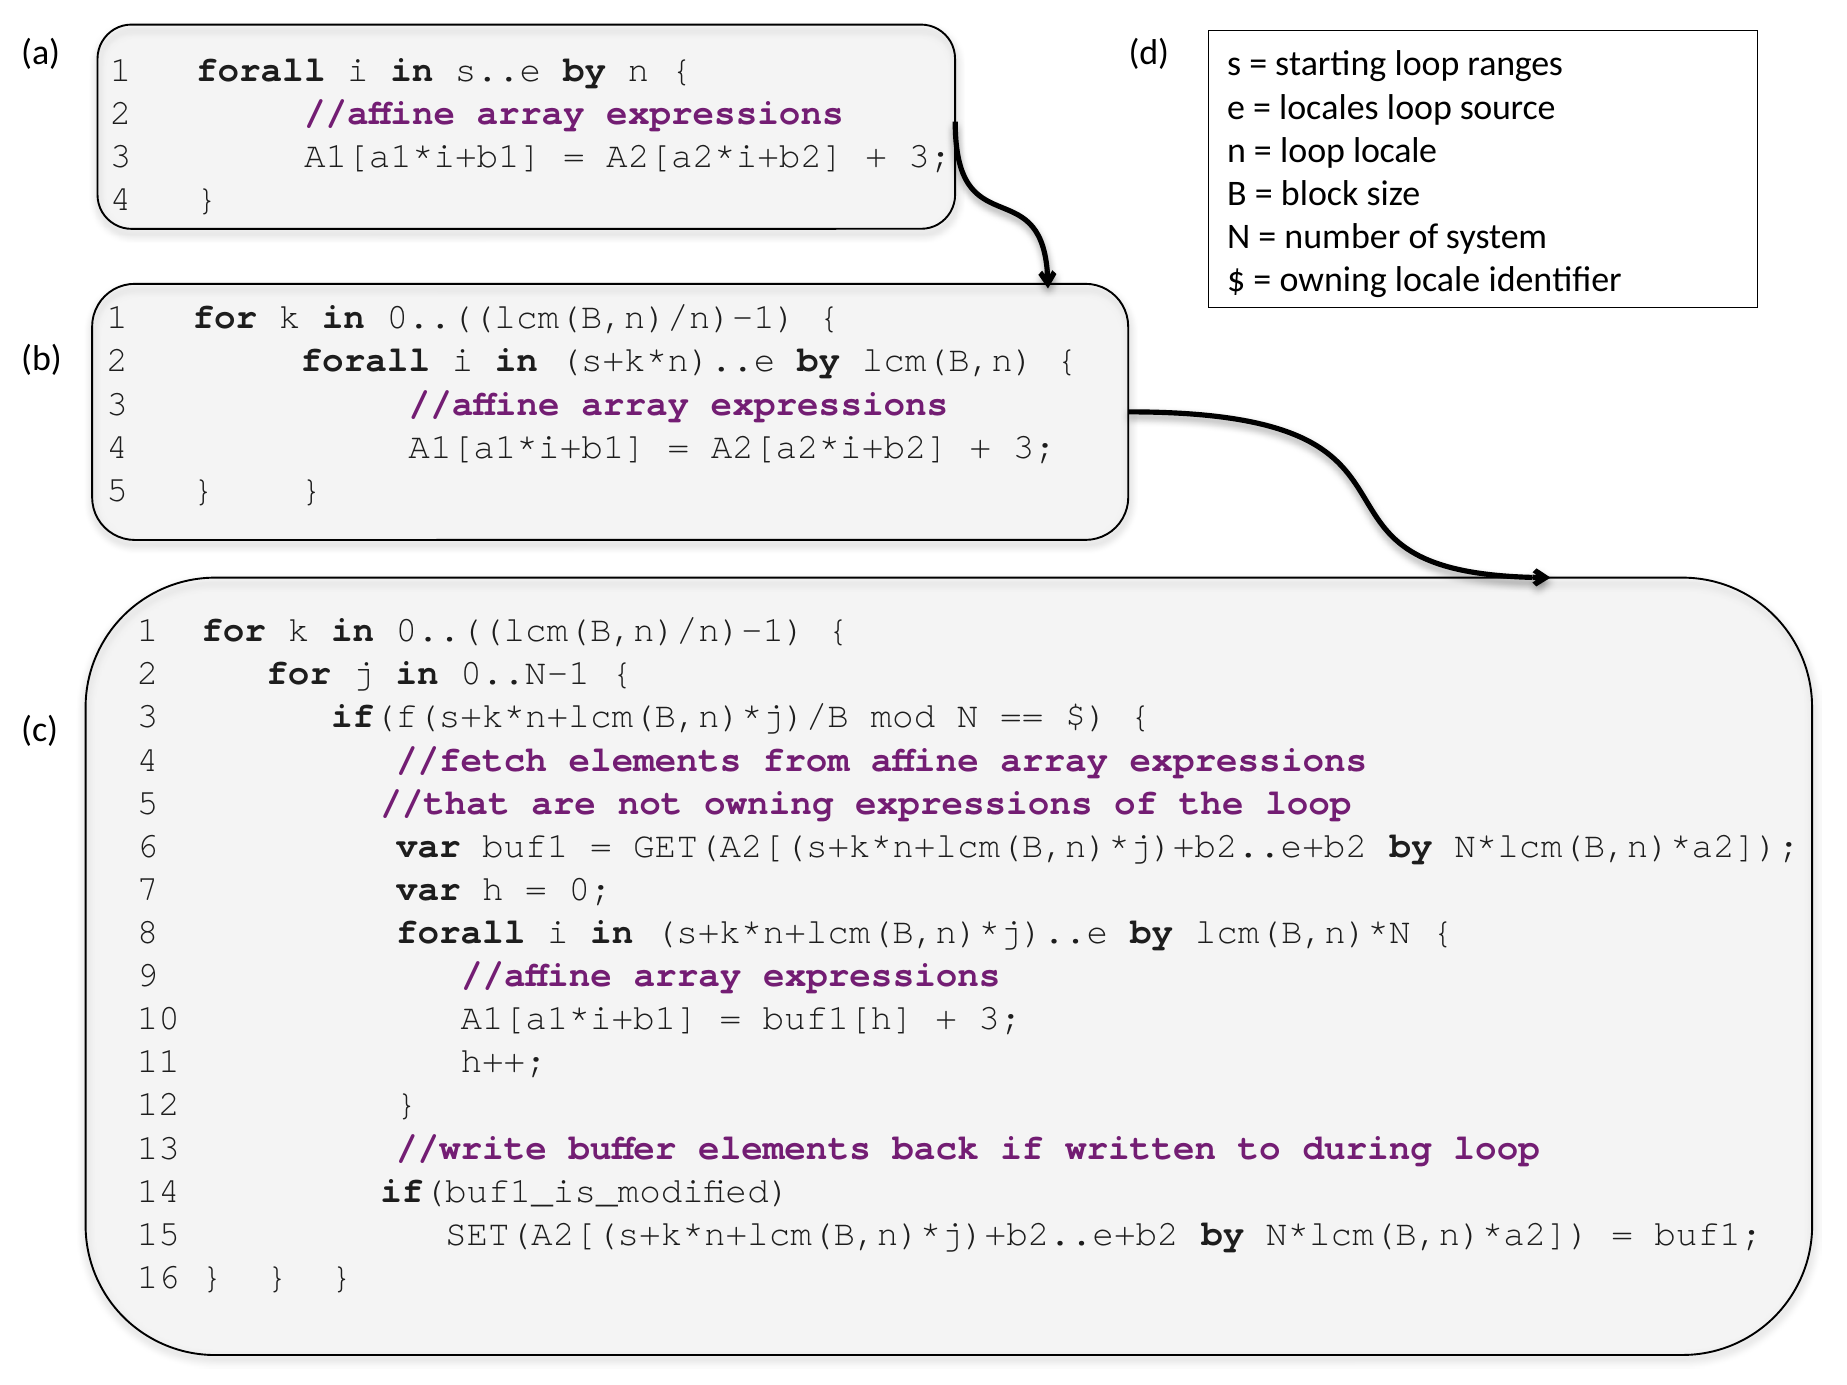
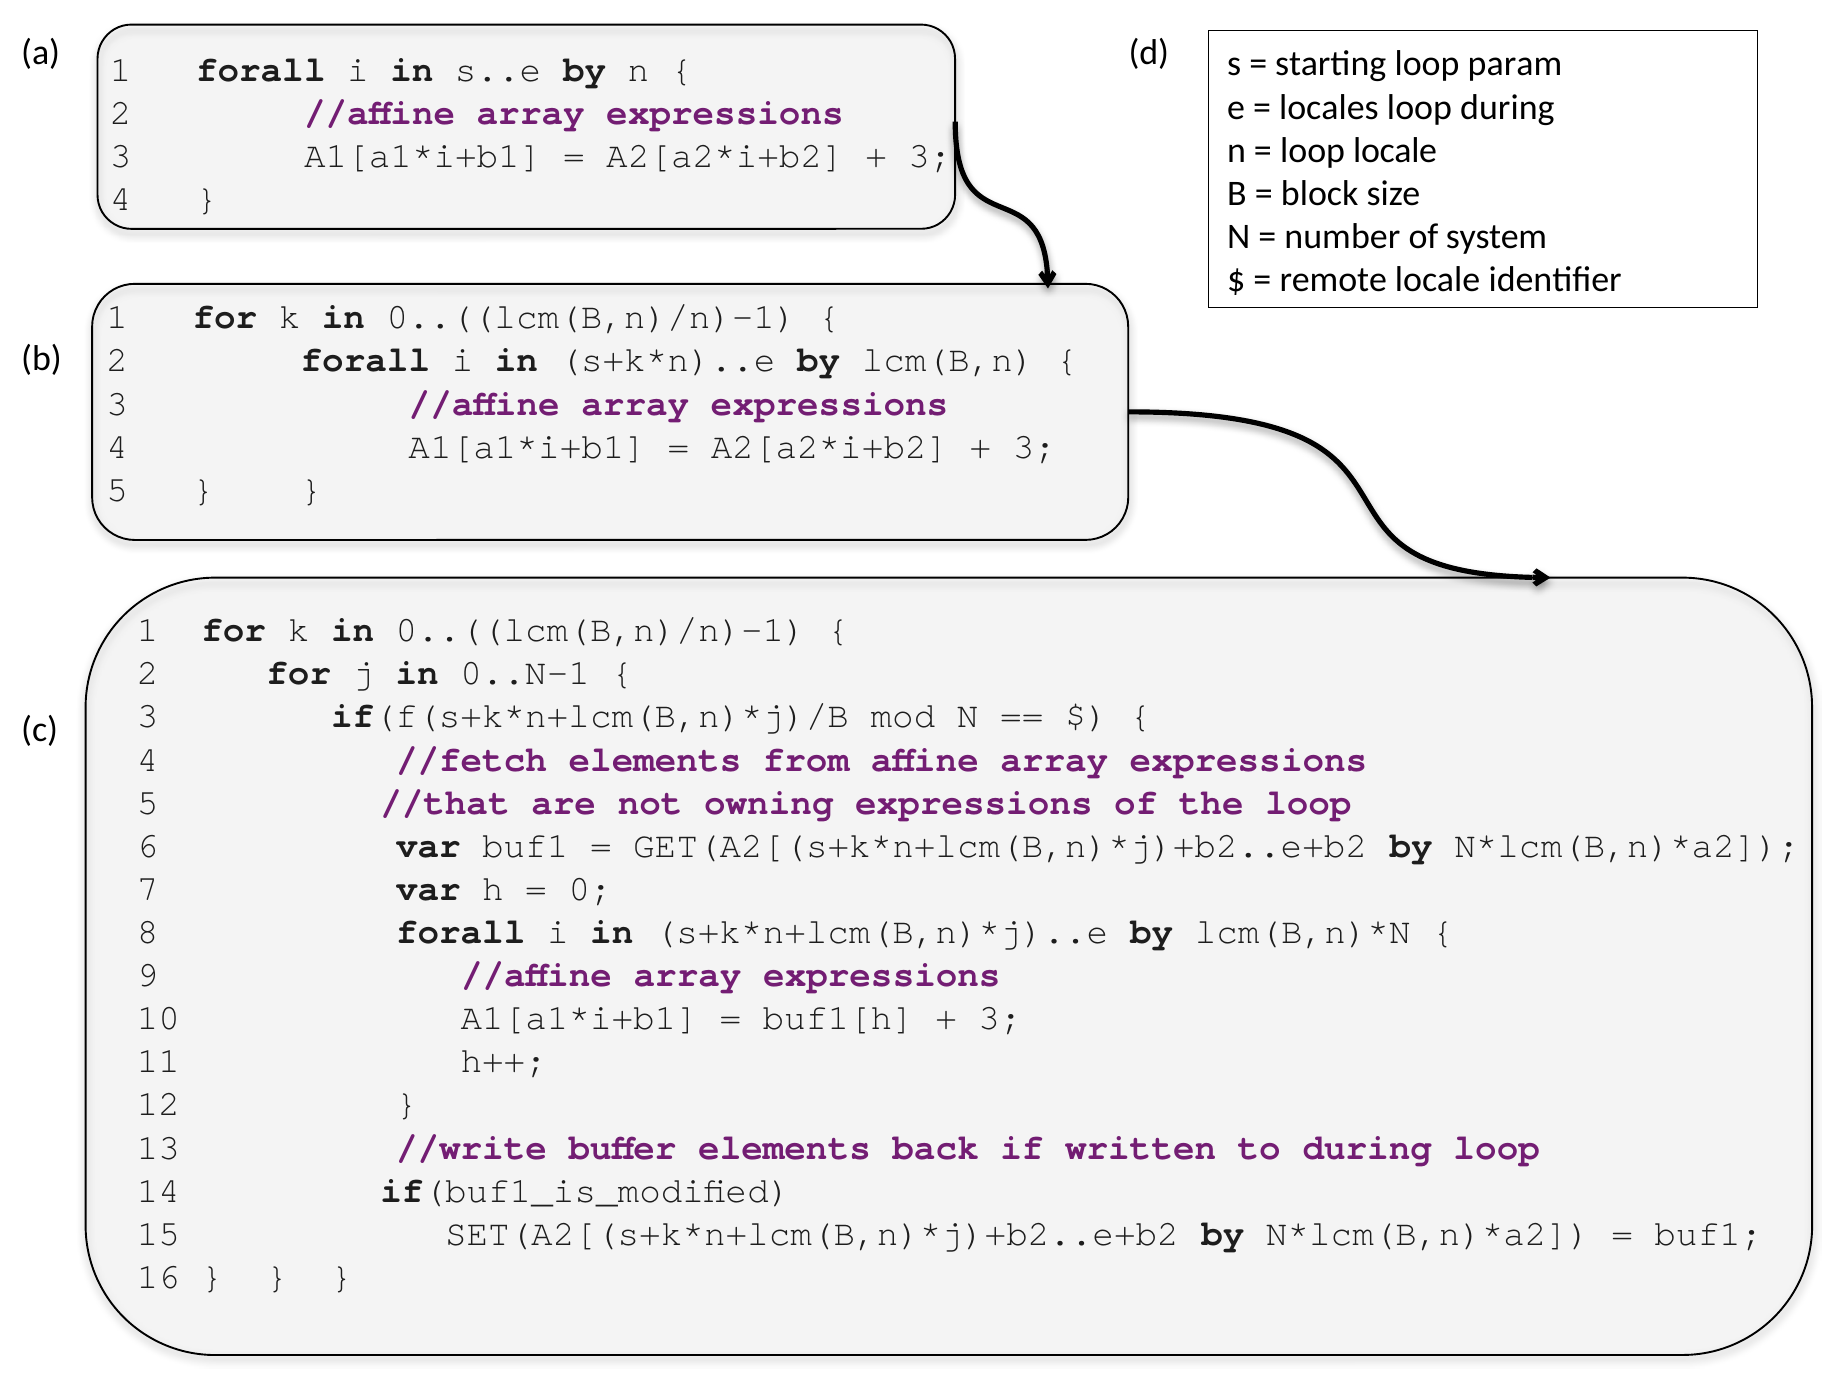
ranges: ranges -> param
loop source: source -> during
owning at (1333, 280): owning -> remote
